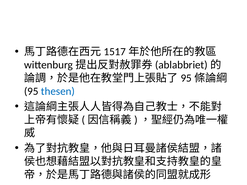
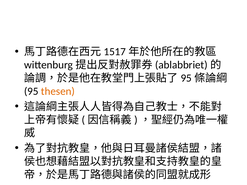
thesen colour: blue -> orange
